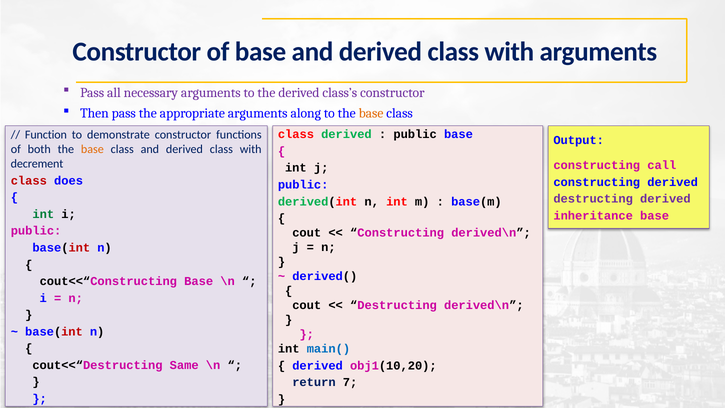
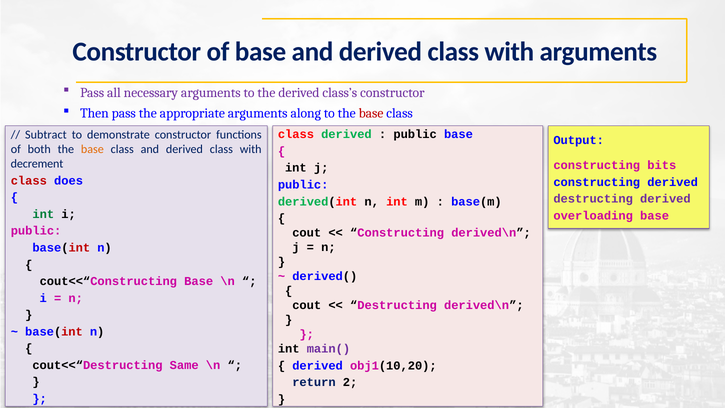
base at (371, 113) colour: orange -> red
Function: Function -> Subtract
call: call -> bits
inheritance: inheritance -> overloading
main( colour: blue -> purple
7: 7 -> 2
